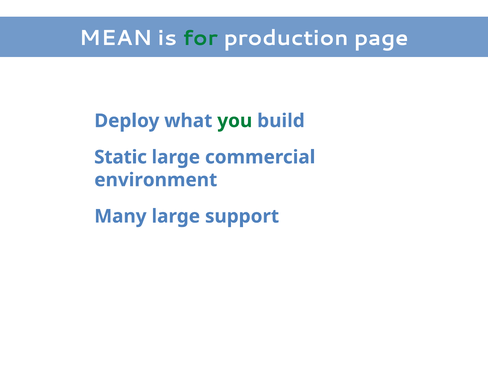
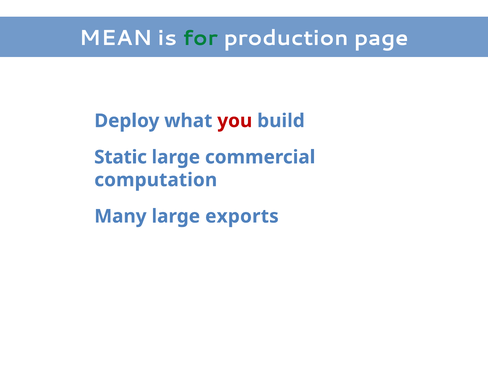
you colour: green -> red
environment: environment -> computation
support: support -> exports
